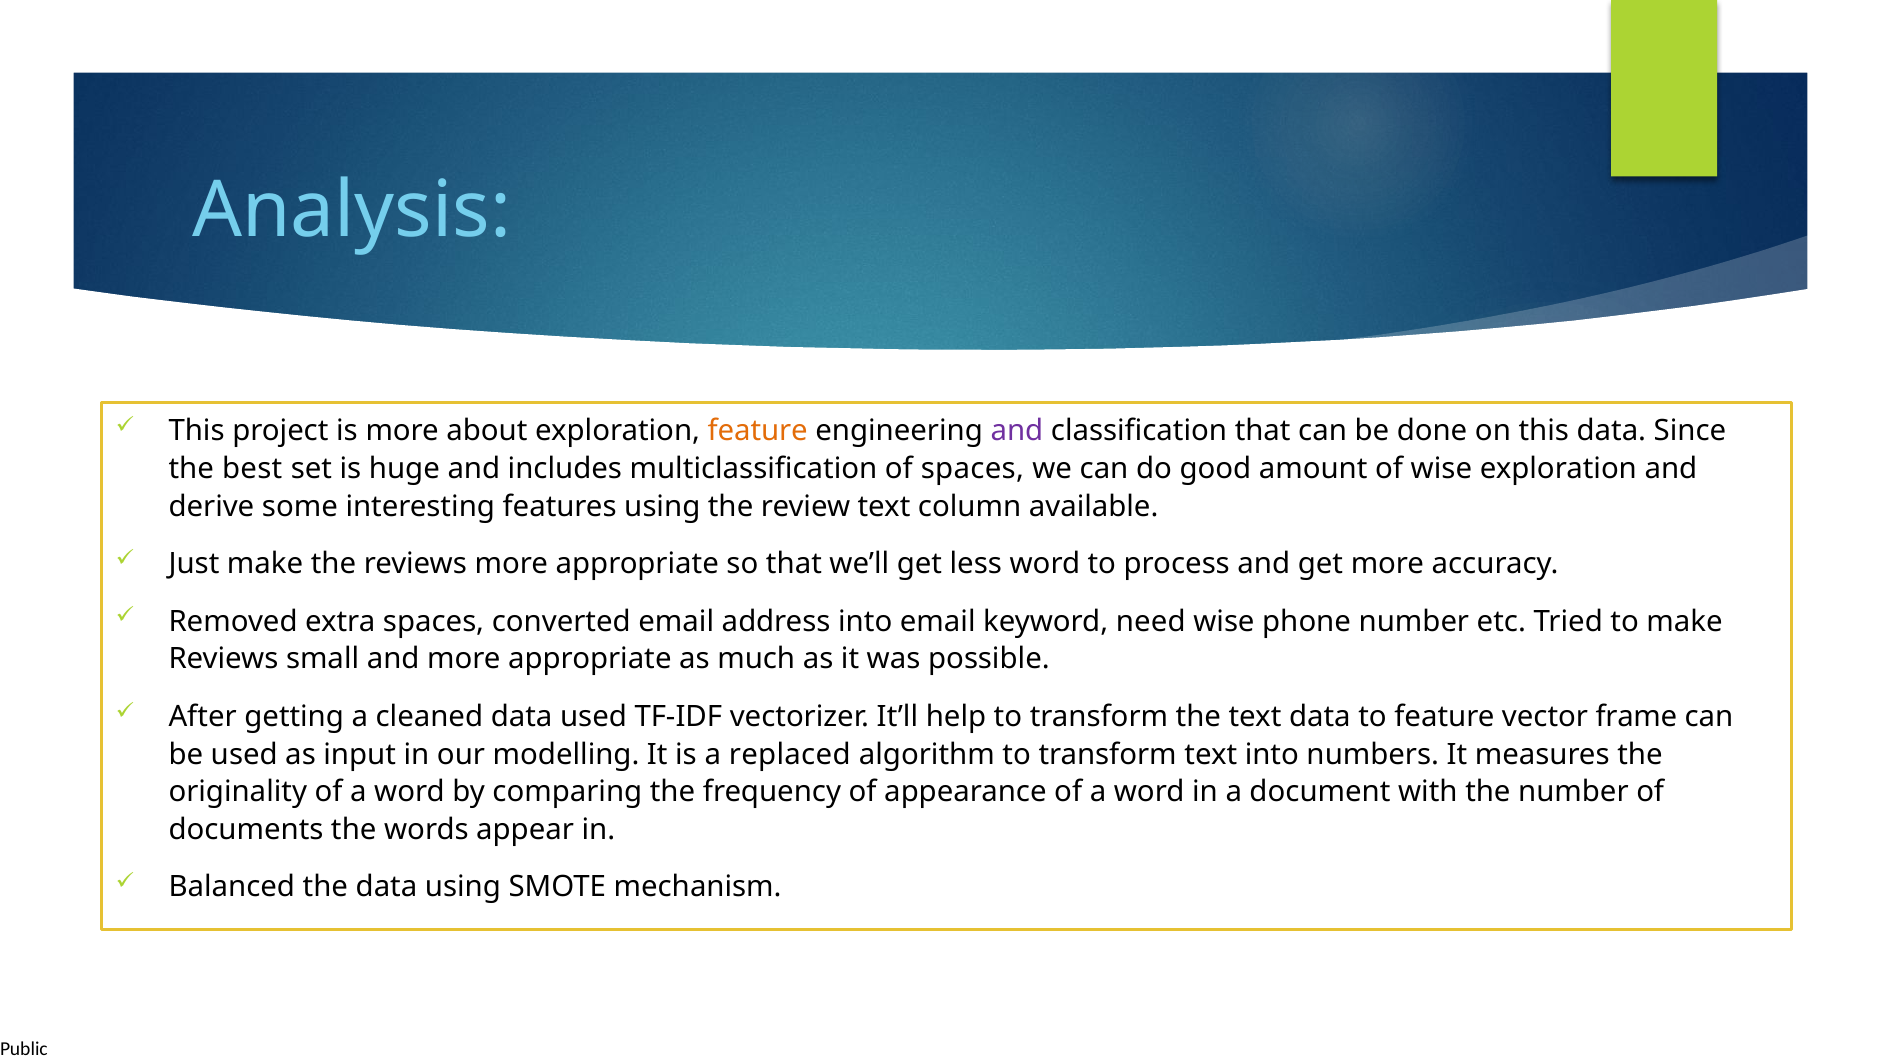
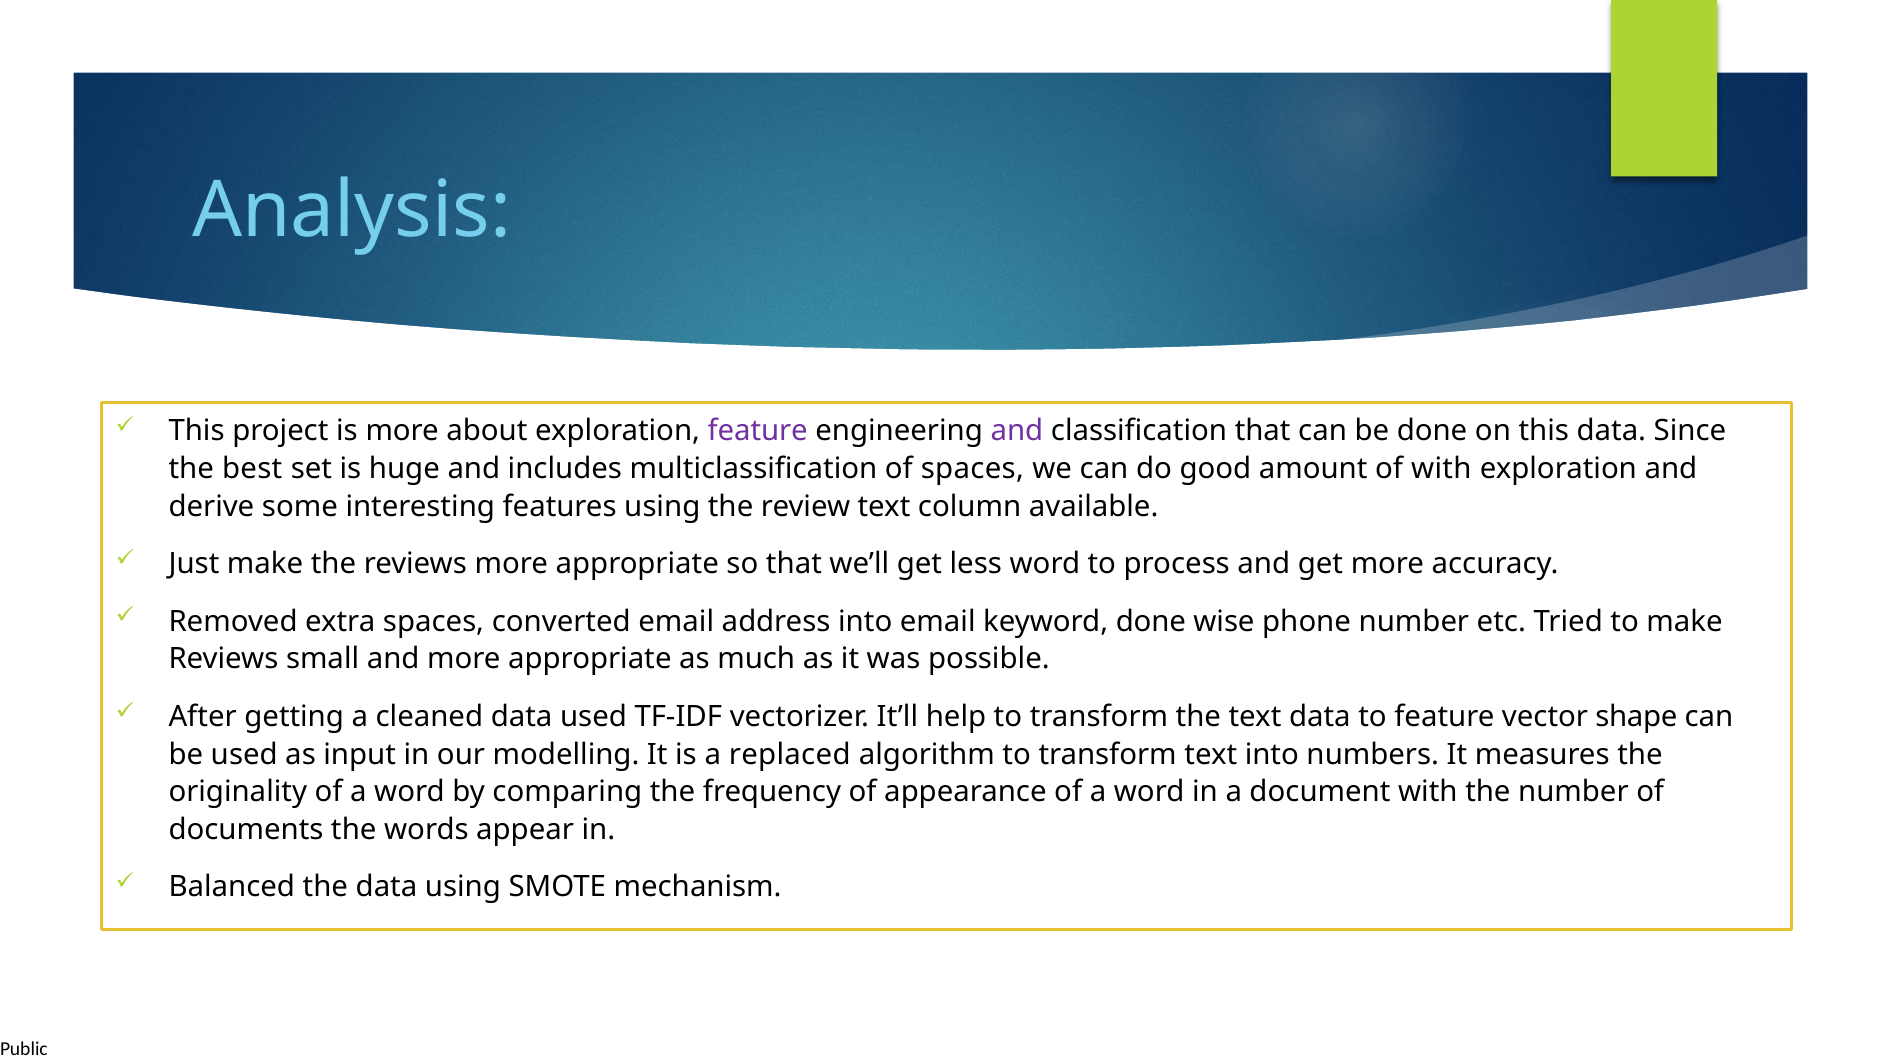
feature at (758, 431) colour: orange -> purple
of wise: wise -> with
keyword need: need -> done
frame: frame -> shape
